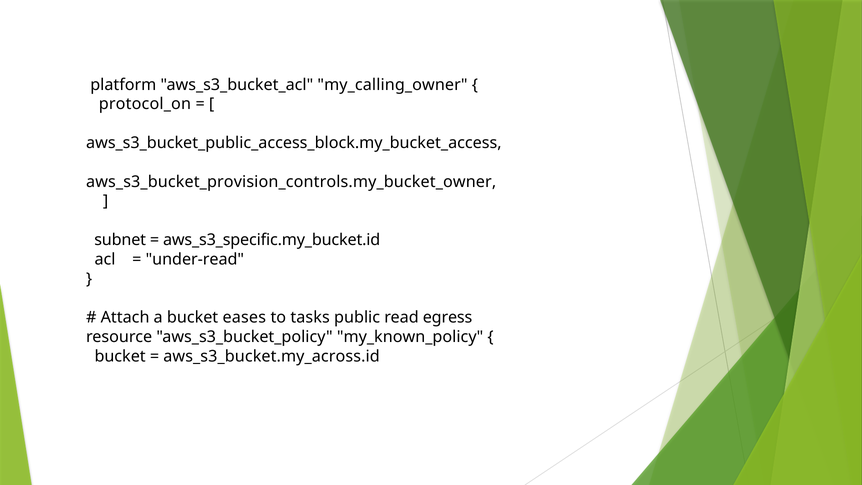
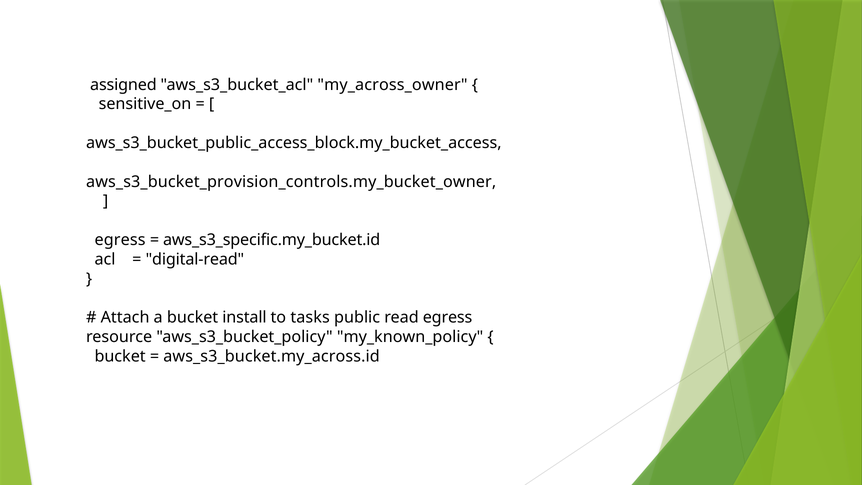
platform: platform -> assigned
my_calling_owner: my_calling_owner -> my_across_owner
protocol_on: protocol_on -> sensitive_on
subnet at (120, 240): subnet -> egress
under-read: under-read -> digital-read
eases: eases -> install
